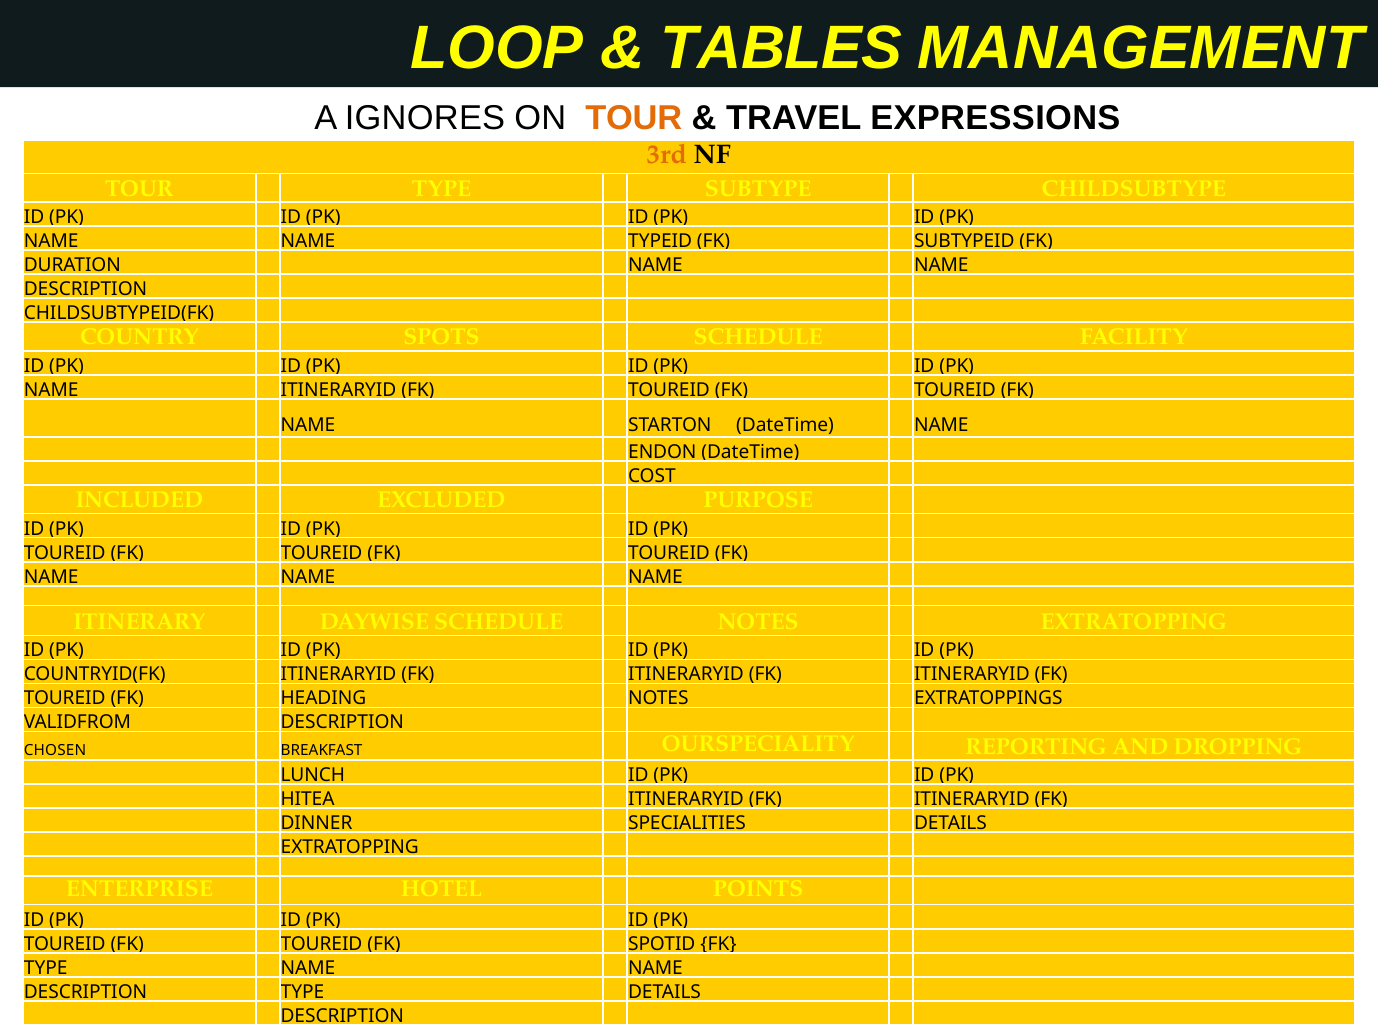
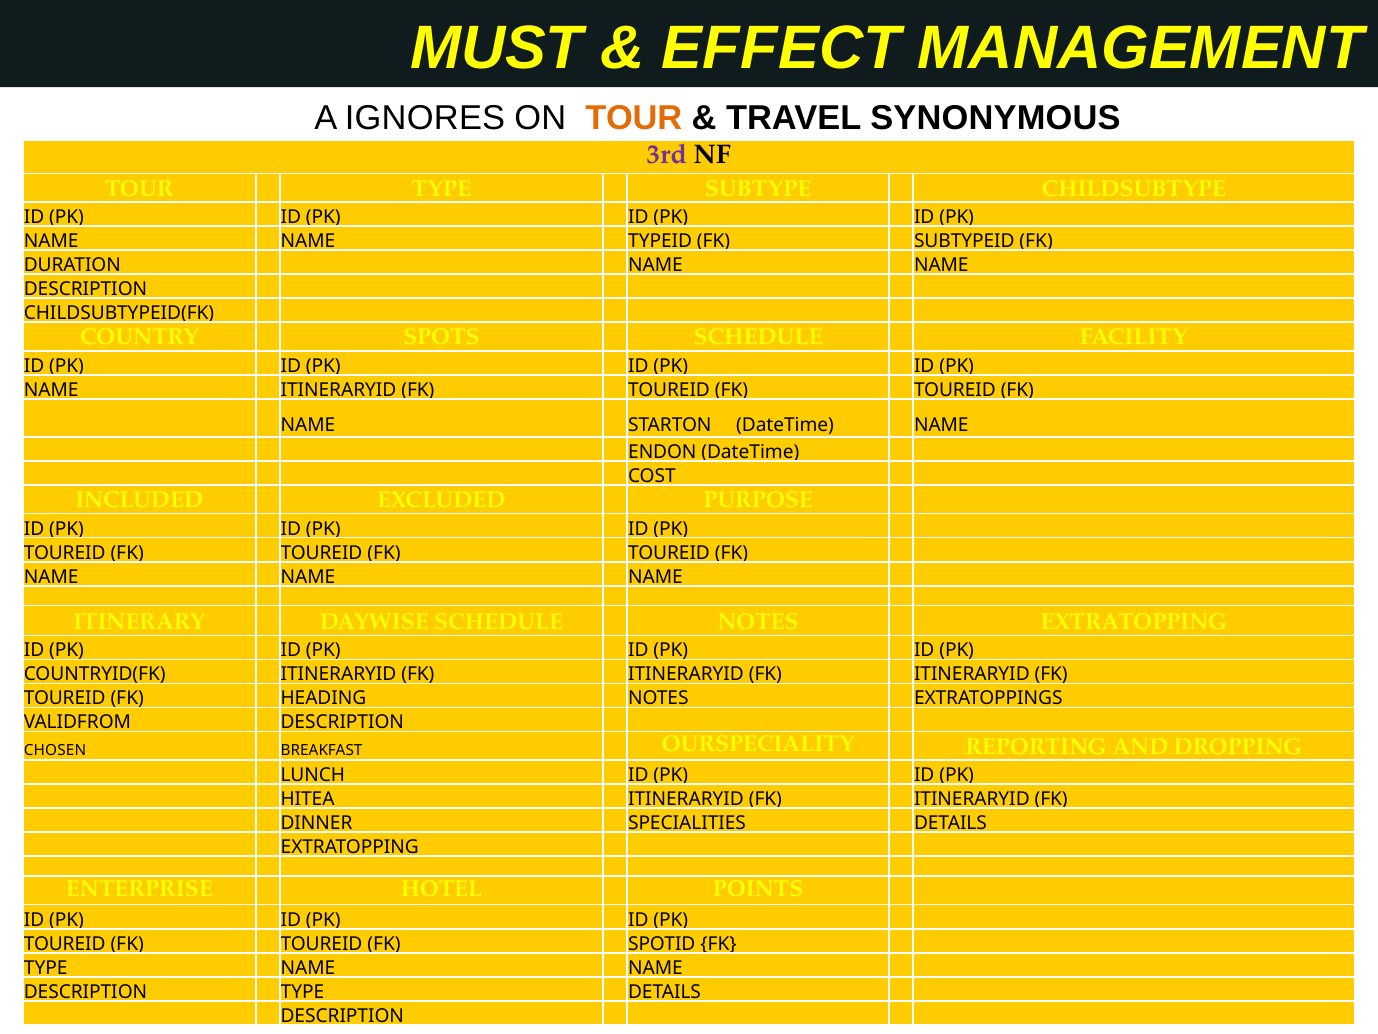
LOOP: LOOP -> MUST
TABLES: TABLES -> EFFECT
EXPRESSIONS: EXPRESSIONS -> SYNONYMOUS
3rd colour: orange -> purple
